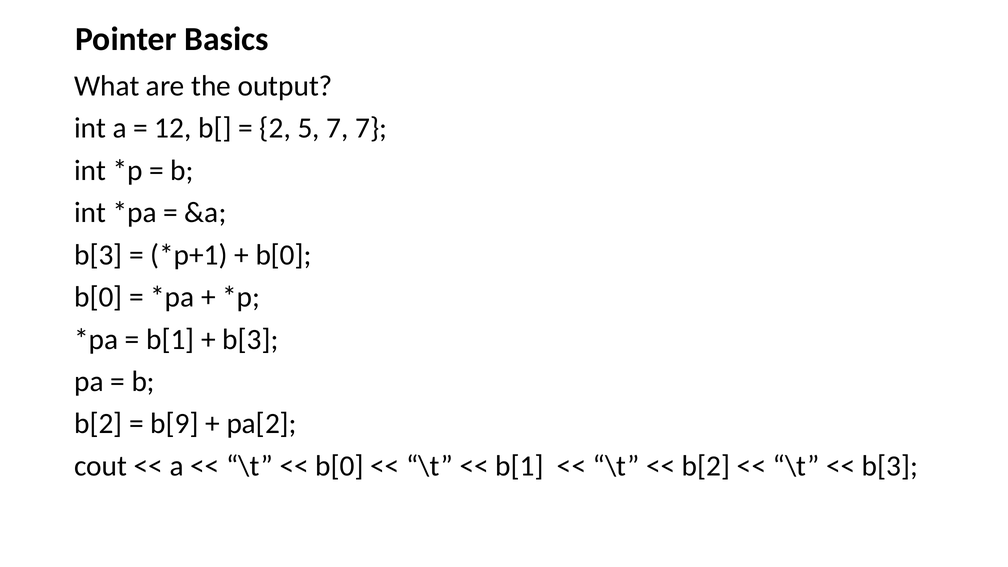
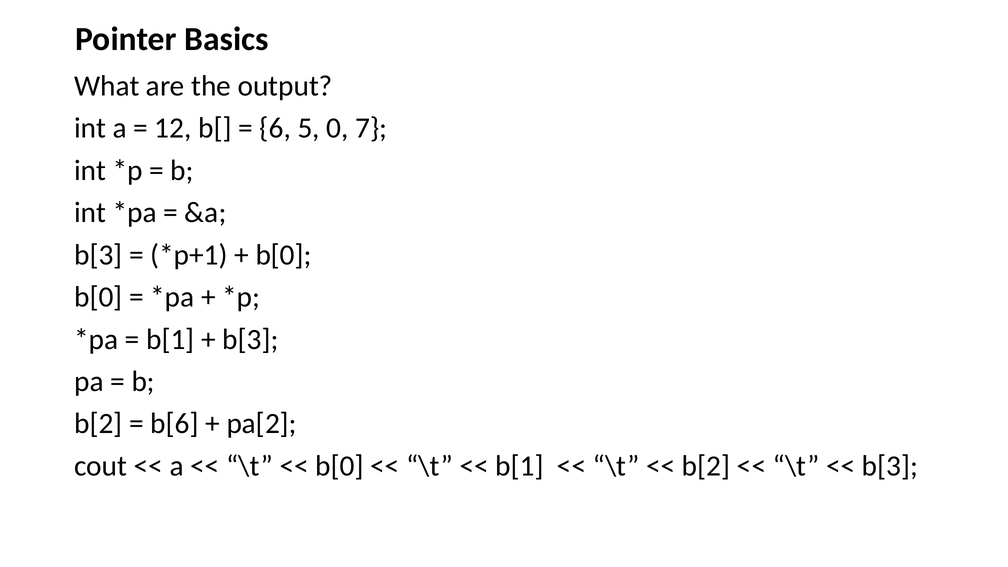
2: 2 -> 6
5 7: 7 -> 0
b[9: b[9 -> b[6
